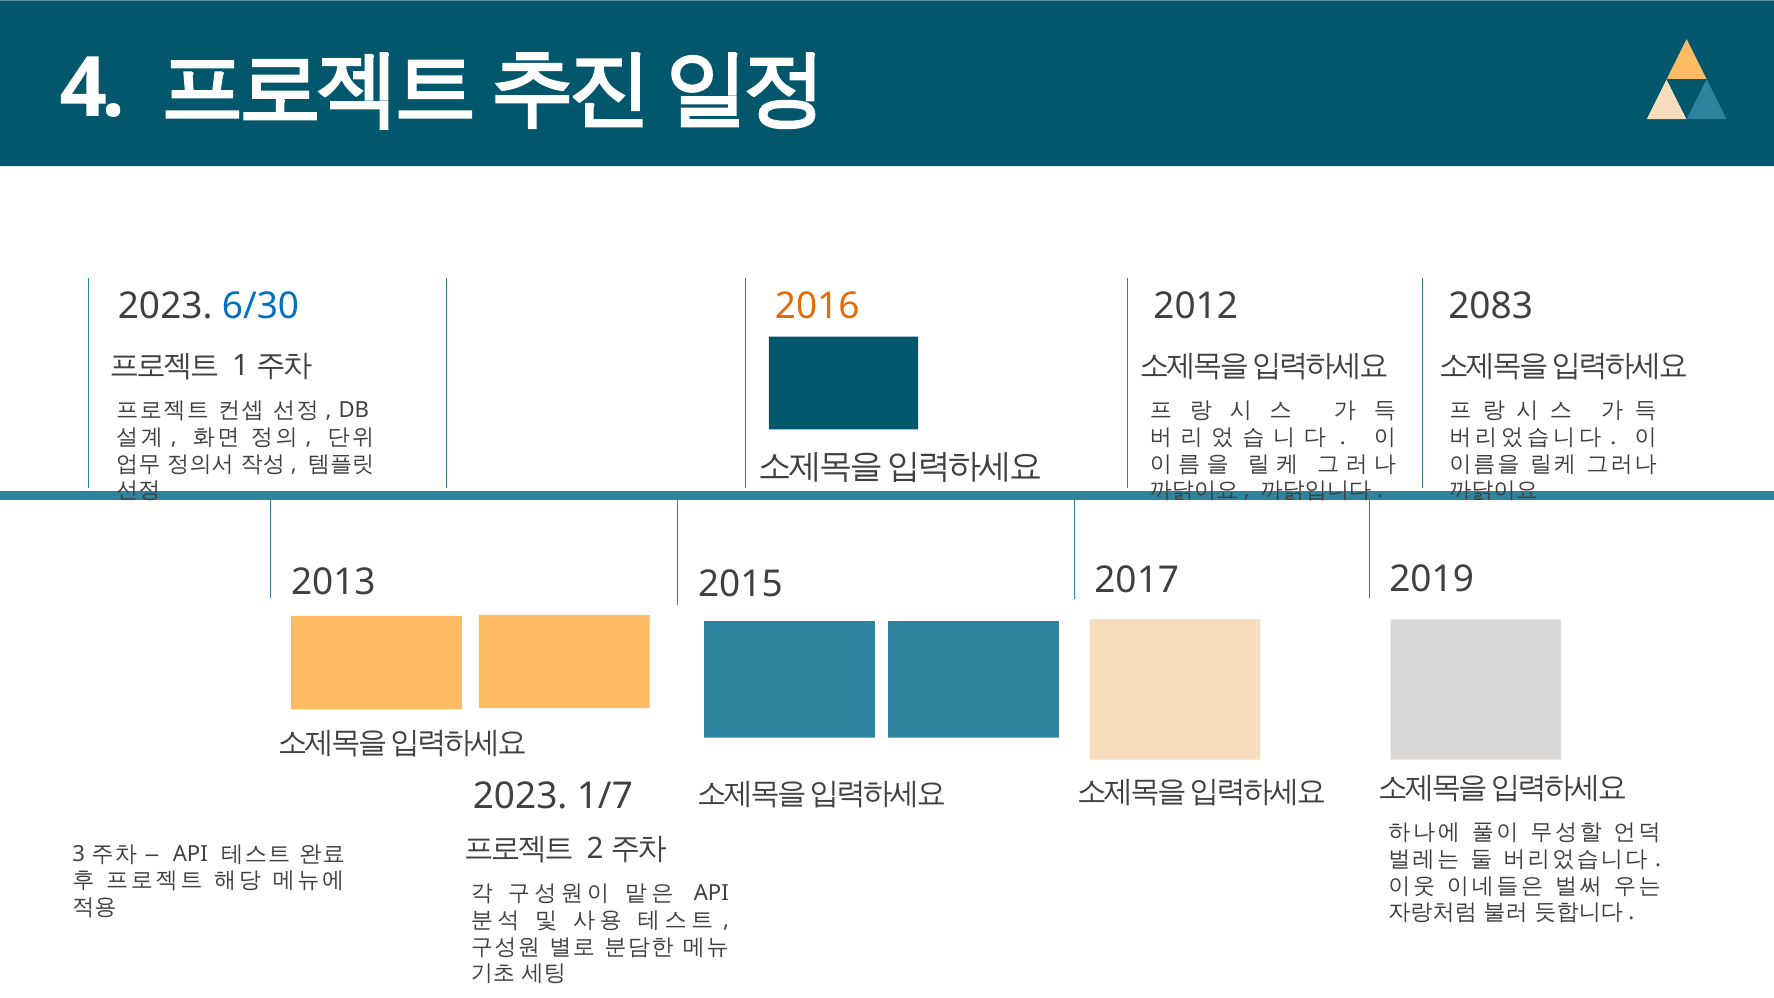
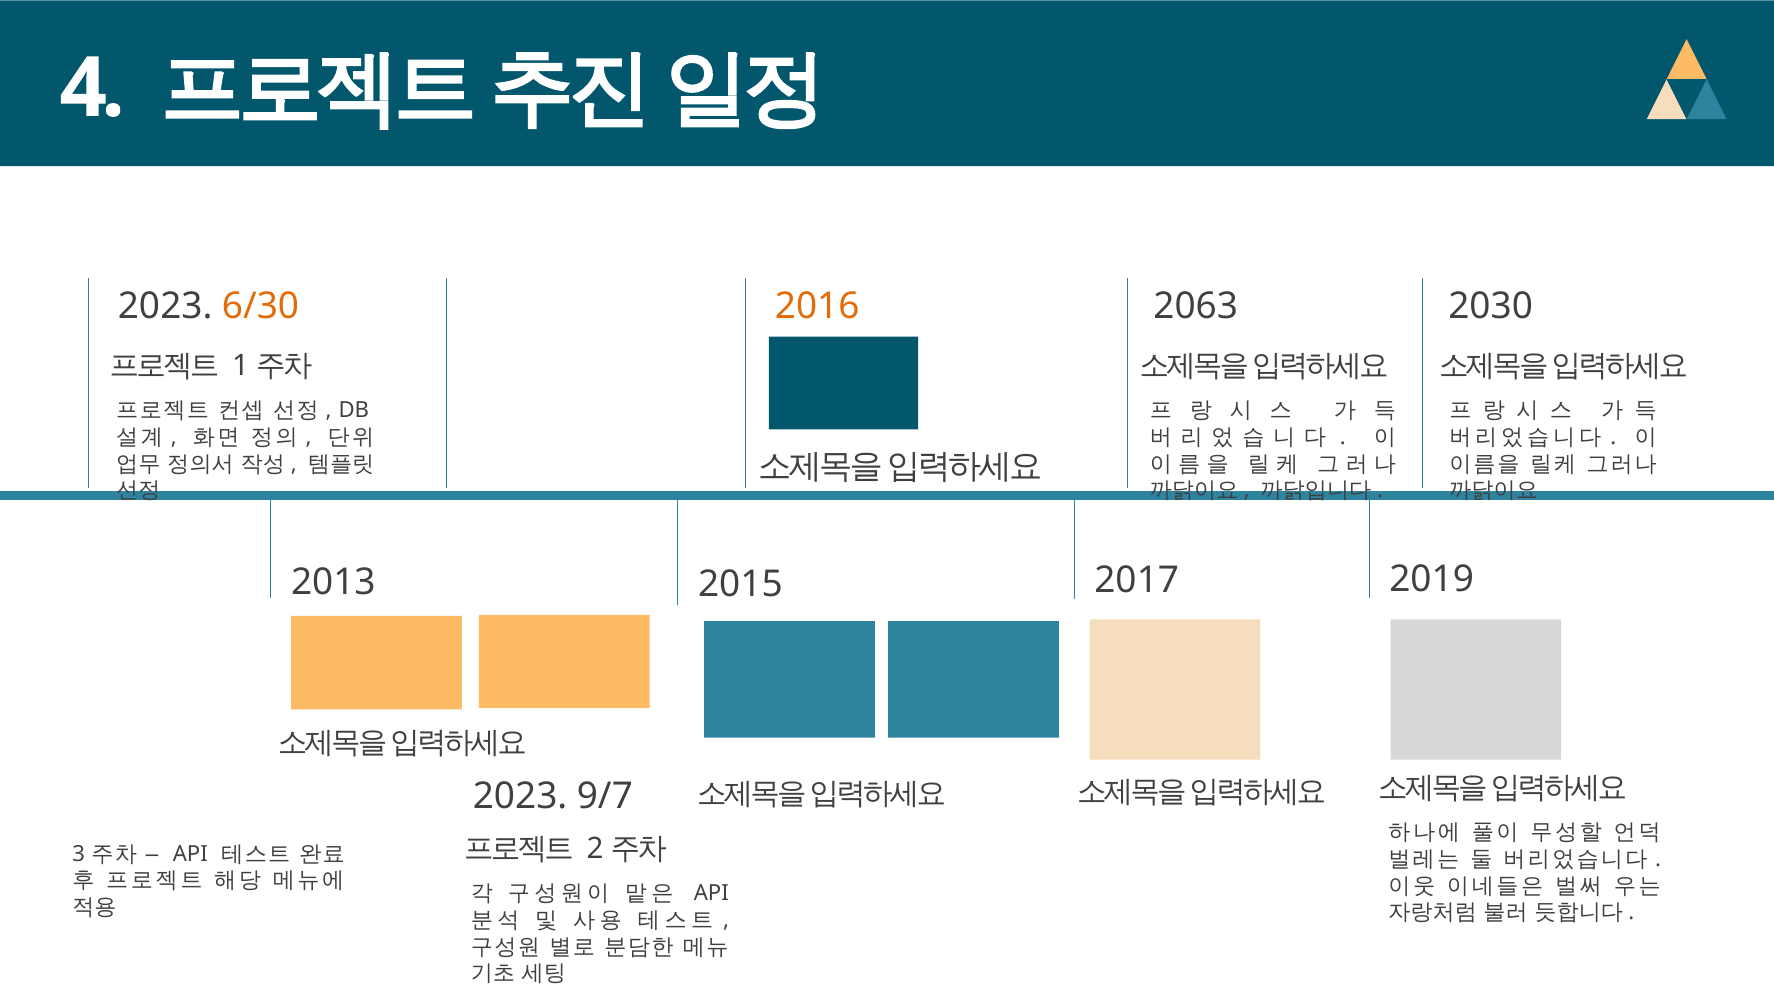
6/30 colour: blue -> orange
2012: 2012 -> 2063
2083: 2083 -> 2030
1/7: 1/7 -> 9/7
